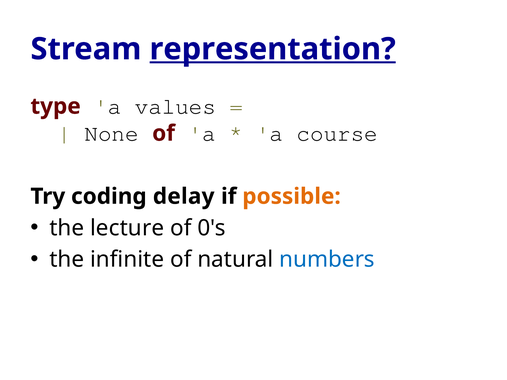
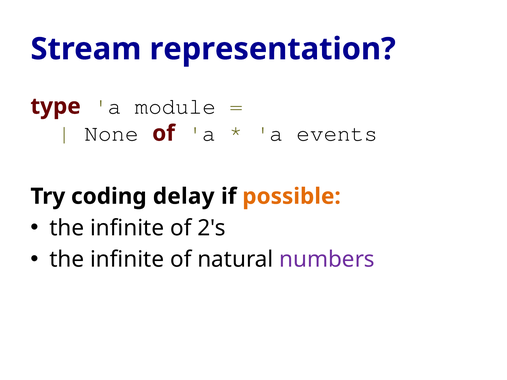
representation underline: present -> none
values: values -> module
course: course -> events
lecture at (127, 228): lecture -> infinite
0's: 0's -> 2's
numbers colour: blue -> purple
